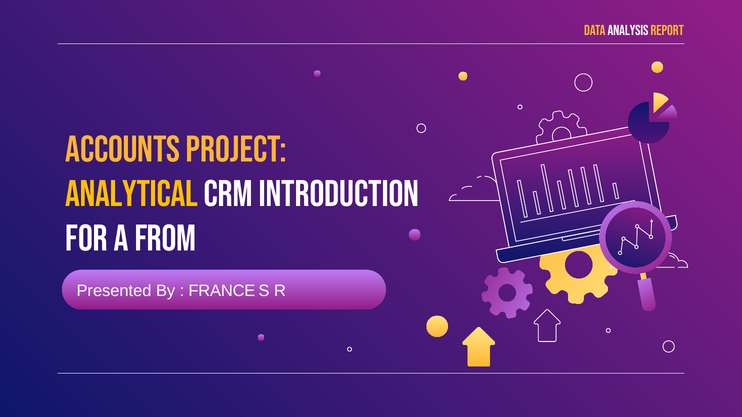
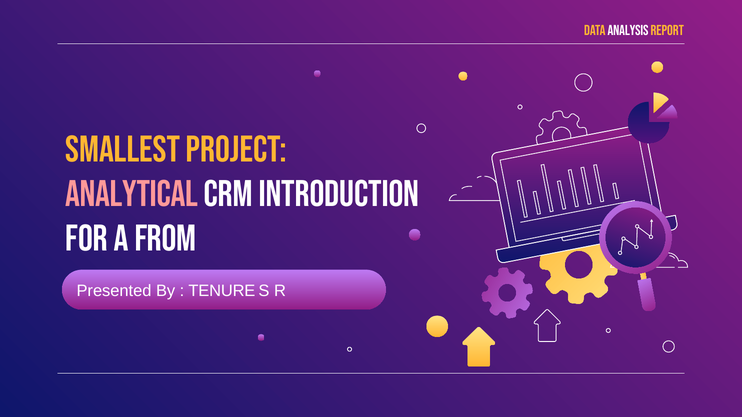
ACCOUNTS: ACCOUNTS -> SMALLEST
ANALYTICAL colour: yellow -> pink
FRANCE: FRANCE -> TENURE
